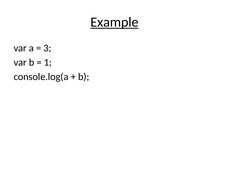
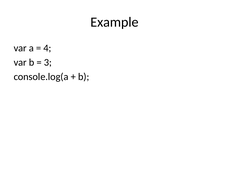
Example underline: present -> none
3: 3 -> 4
1: 1 -> 3
